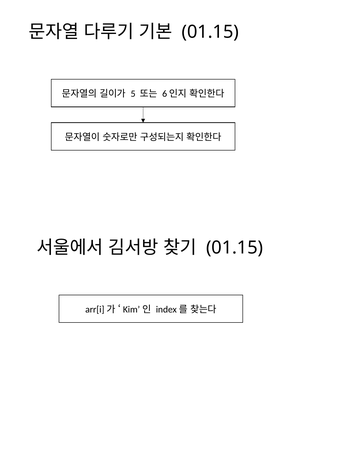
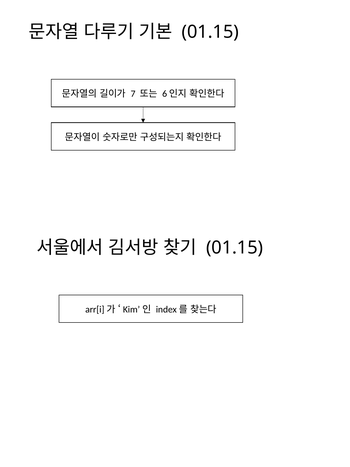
5: 5 -> 7
